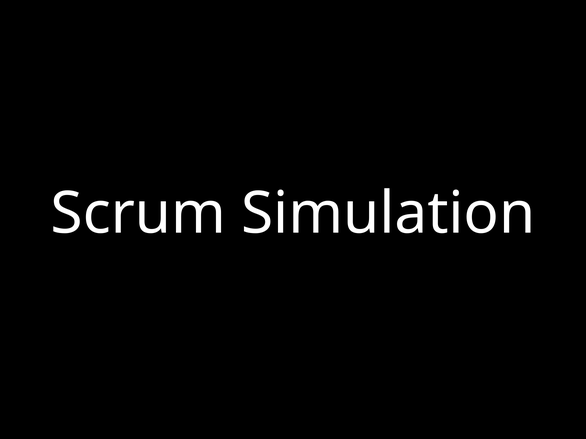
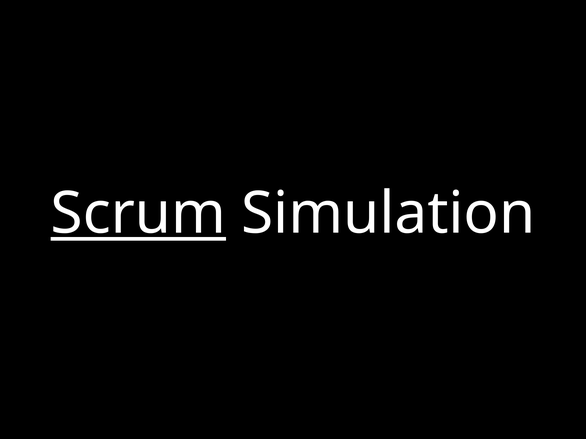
Scrum underline: none -> present
